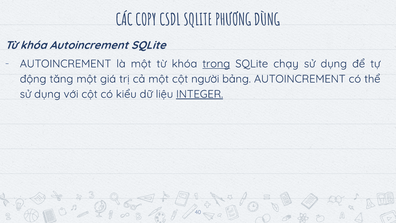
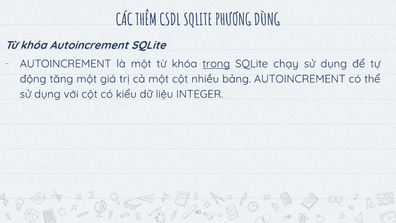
COPY: COPY -> THÊM
người: người -> nhiều
INTEGER underline: present -> none
